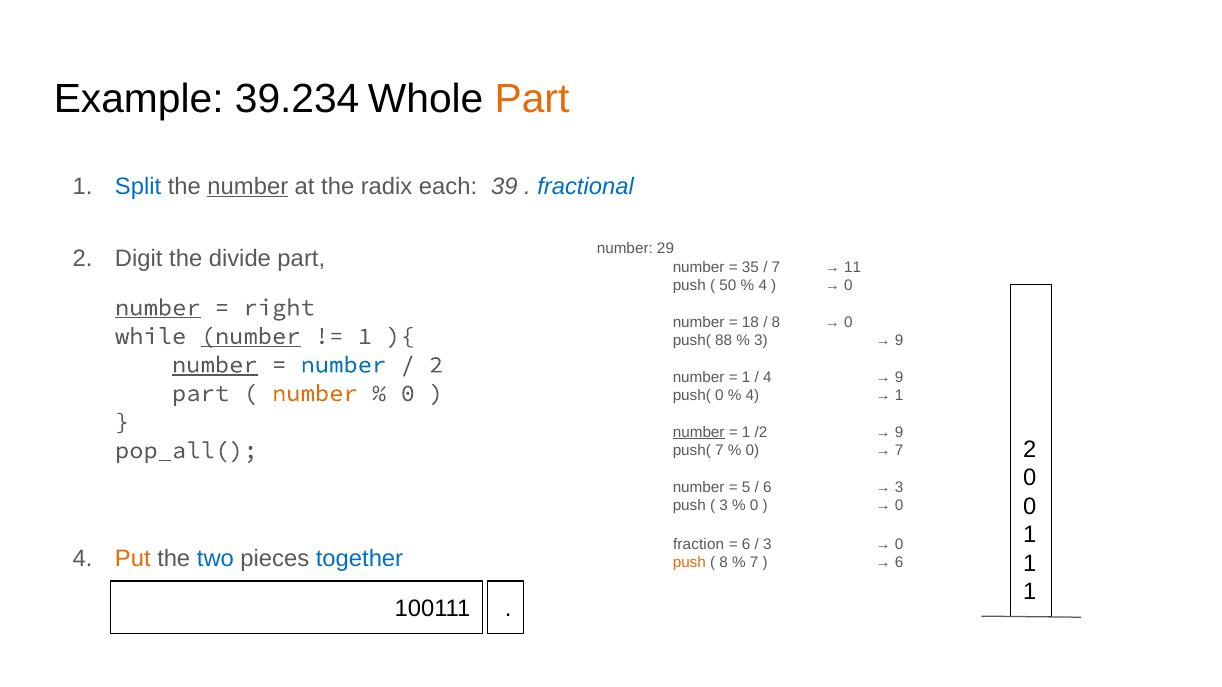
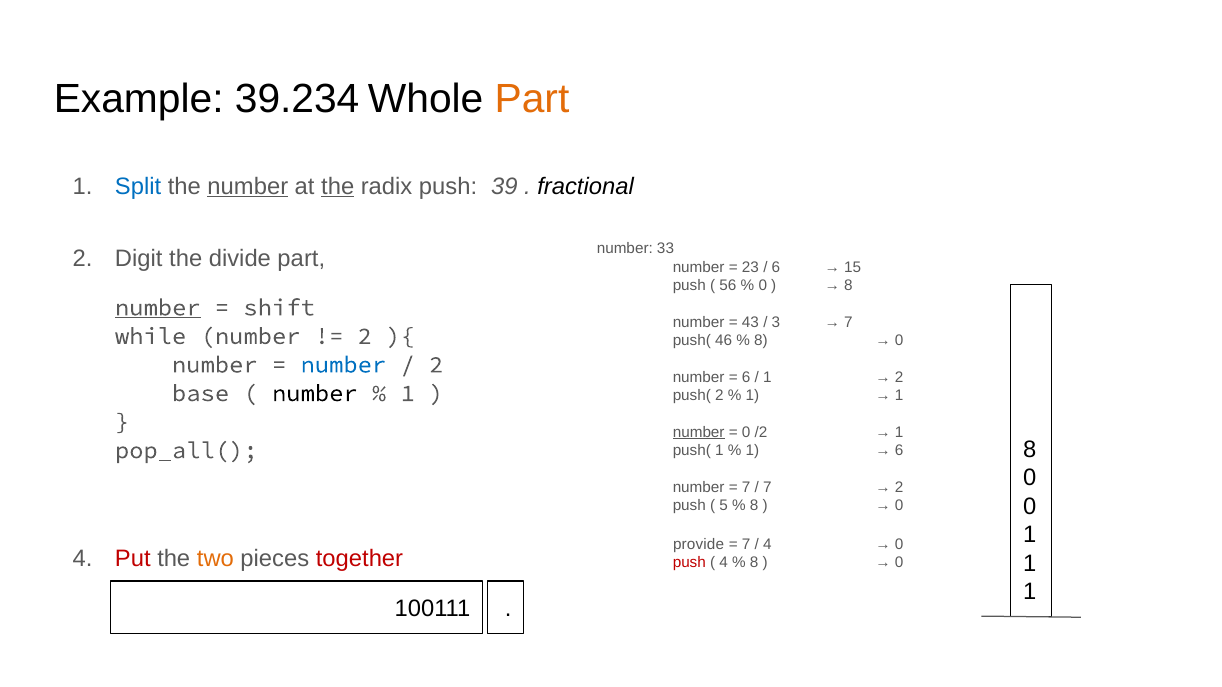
the at (338, 186) underline: none -> present
radix each: each -> push
fractional colour: blue -> black
29: 29 -> 33
35: 35 -> 23
7 at (776, 267): 7 -> 6
11: 11 -> 15
50: 50 -> 56
4 at (763, 286): 4 -> 0
0 at (848, 286): 0 -> 8
right: right -> shift
18: 18 -> 43
8 at (776, 322): 8 -> 3
0 at (848, 322): 0 -> 7
number at (251, 336) underline: present -> none
1 at (365, 336): 1 -> 2
88: 88 -> 46
3 at (761, 341): 3 -> 8
9 at (899, 341): 9 -> 0
number at (215, 365) underline: present -> none
1 at (746, 377): 1 -> 6
4 at (767, 377): 4 -> 1
9 at (899, 377): 9 -> 2
part at (201, 393): part -> base
number at (315, 393) colour: orange -> black
0 at (408, 393): 0 -> 1
push( 0: 0 -> 2
4 at (753, 396): 4 -> 1
1 at (746, 433): 1 -> 0
9 at (899, 433): 9 -> 1
push( 7: 7 -> 1
0 at (753, 451): 0 -> 1
7 at (899, 451): 7 -> 6
pop_all( 2: 2 -> 8
5 at (746, 488): 5 -> 7
6 at (767, 488): 6 -> 7
3 at (899, 488): 3 -> 2
3 at (724, 506): 3 -> 5
0 at (754, 506): 0 -> 8
fraction: fraction -> provide
6 at (746, 545): 6 -> 7
3 at (767, 545): 3 -> 4
Put colour: orange -> red
two colour: blue -> orange
together colour: blue -> red
push at (689, 563) colour: orange -> red
8 at (724, 563): 8 -> 4
7 at (754, 563): 7 -> 8
6 at (899, 563): 6 -> 0
